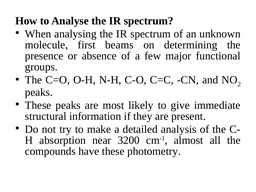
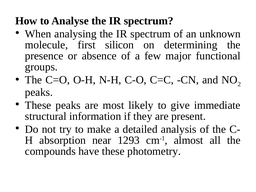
beams: beams -> silicon
3200: 3200 -> 1293
